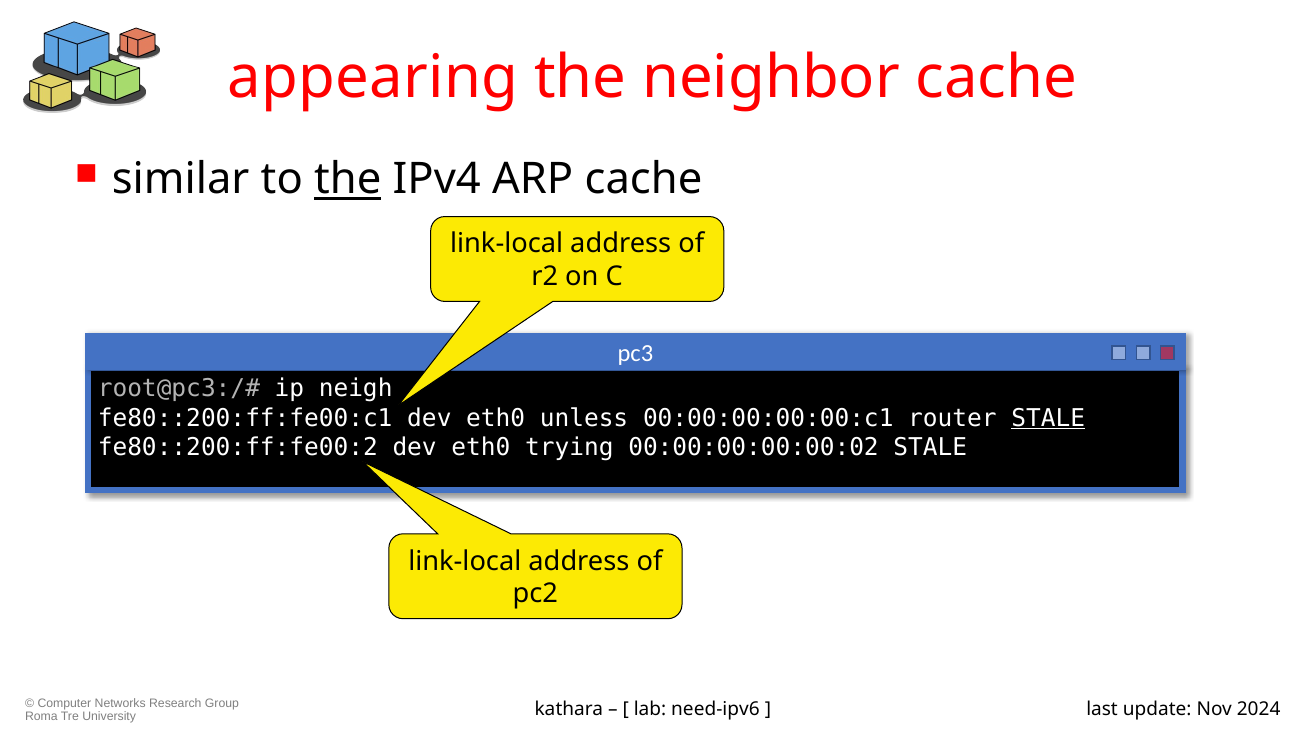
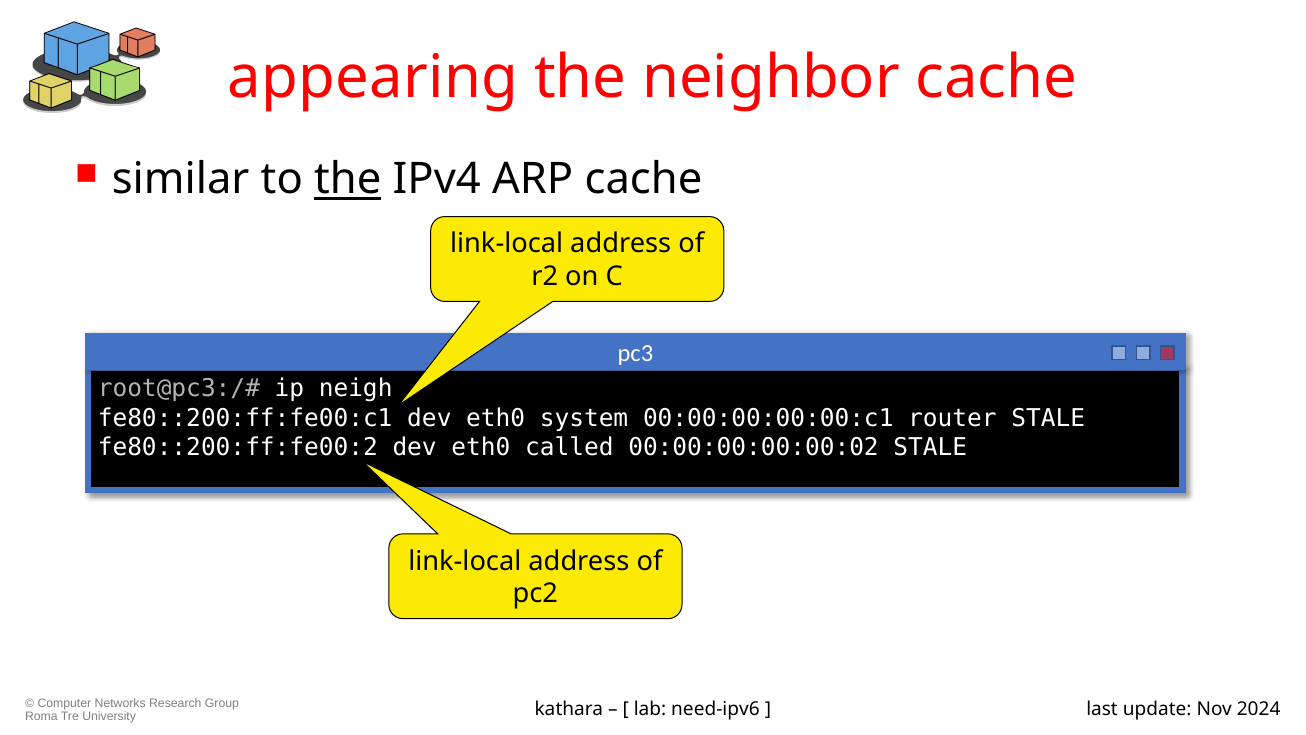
unless: unless -> system
STALE at (1048, 418) underline: present -> none
trying: trying -> called
